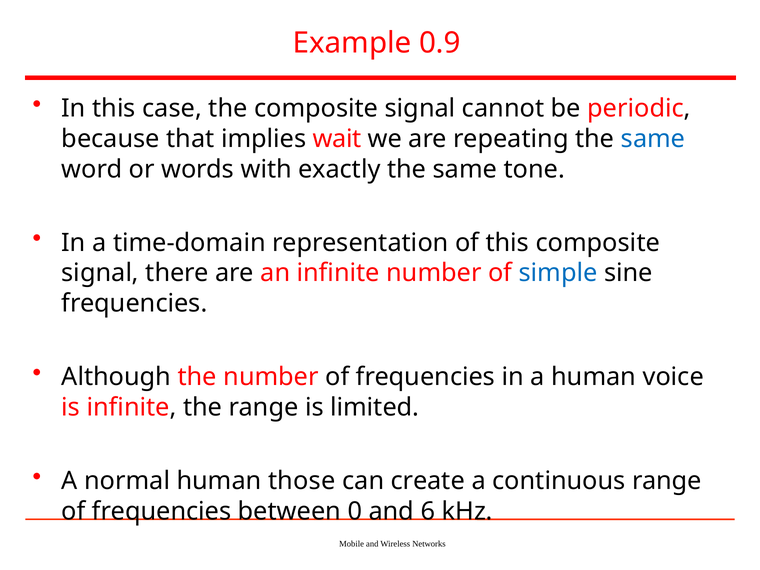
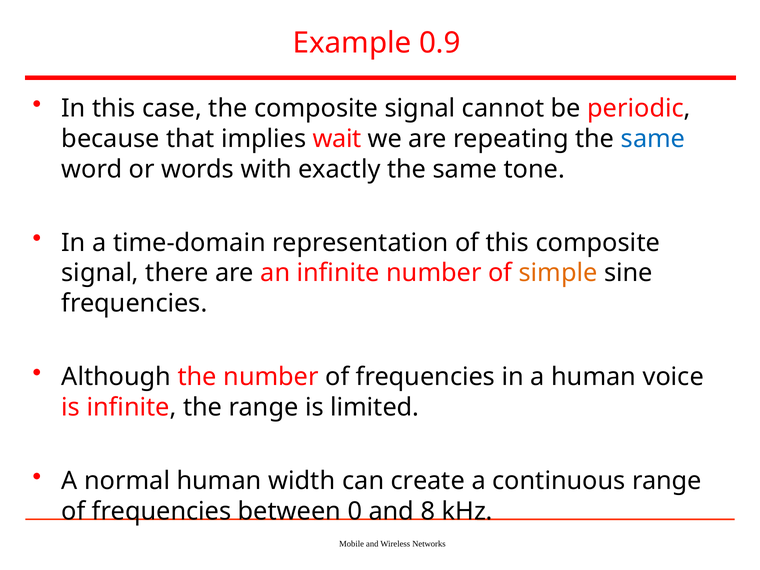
simple colour: blue -> orange
those: those -> width
6: 6 -> 8
